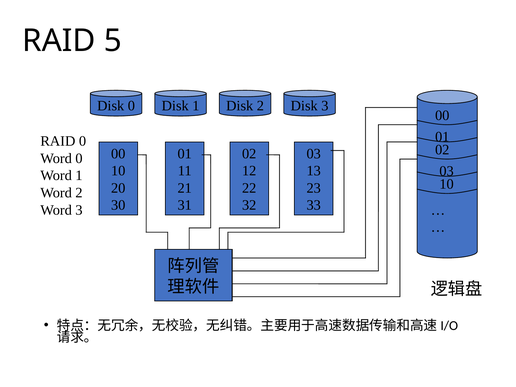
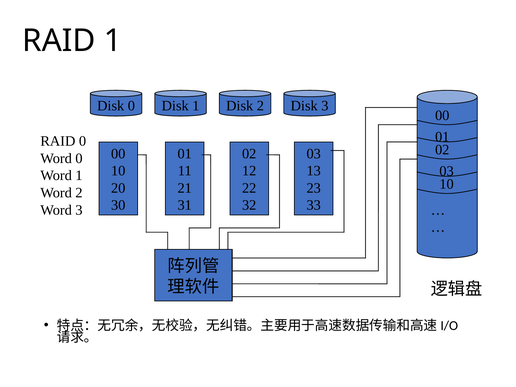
RAID 5: 5 -> 1
